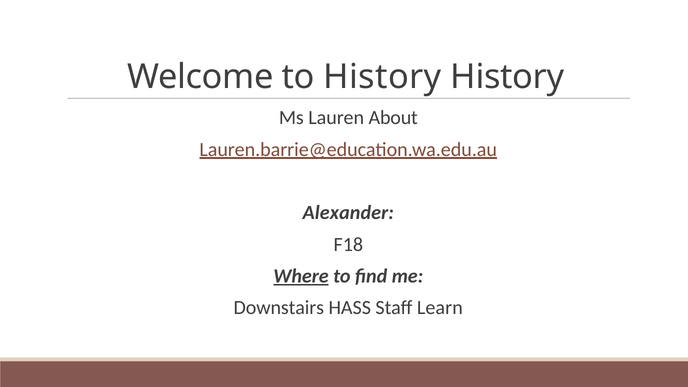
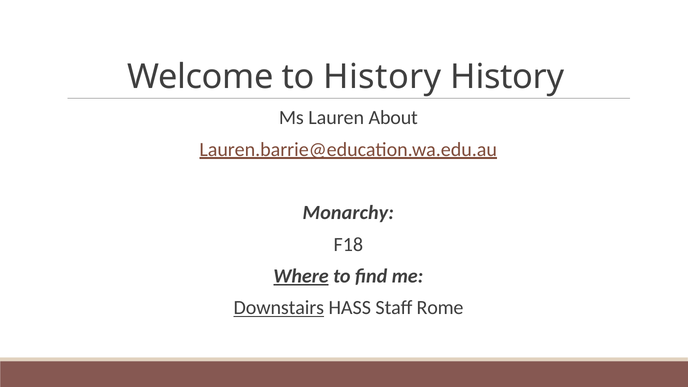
Alexander: Alexander -> Monarchy
Downstairs underline: none -> present
Learn: Learn -> Rome
